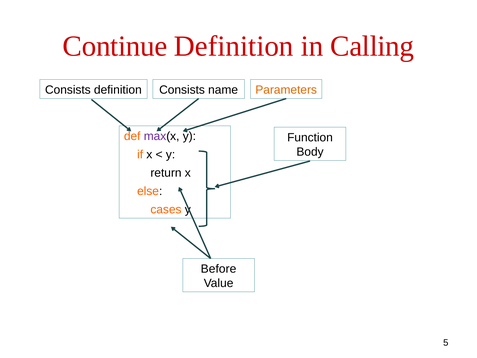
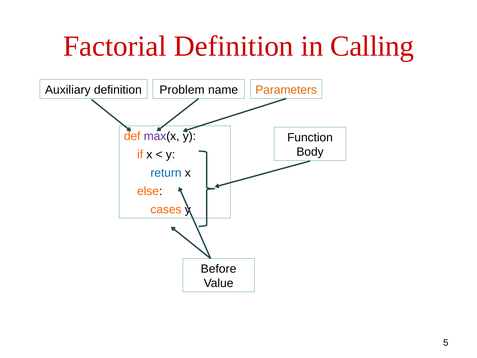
Continue: Continue -> Factorial
Consists at (68, 90): Consists -> Auxiliary
definition Consists: Consists -> Problem
return colour: black -> blue
